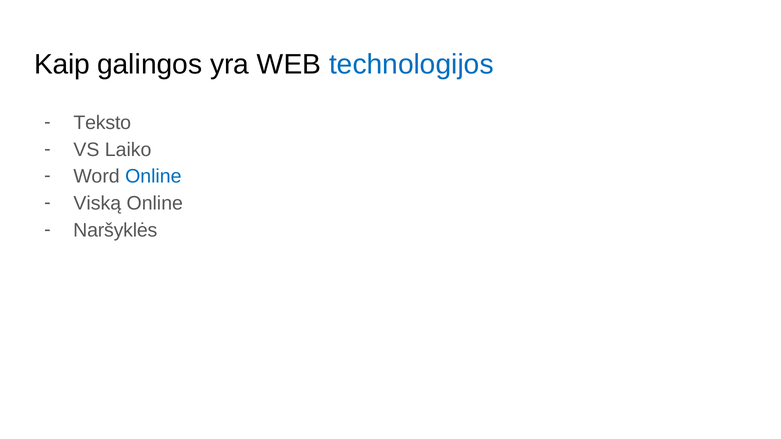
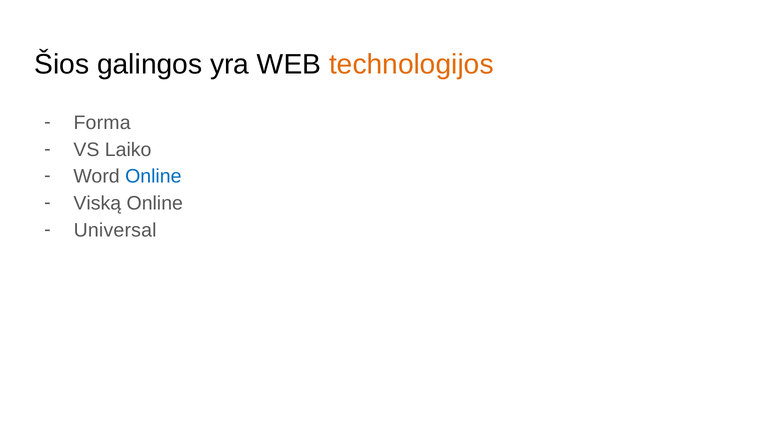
Kaip: Kaip -> Šios
technologijos colour: blue -> orange
Teksto: Teksto -> Forma
Naršyklės: Naršyklės -> Universal
